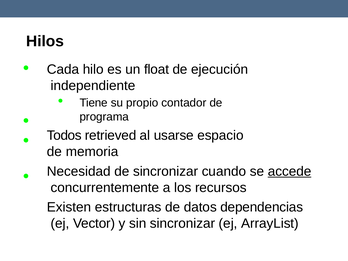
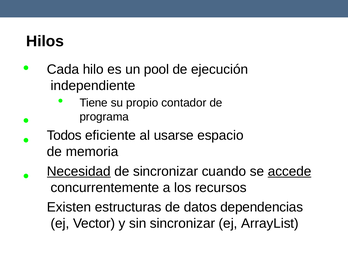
float: float -> pool
retrieved: retrieved -> eficiente
Necesidad underline: none -> present
